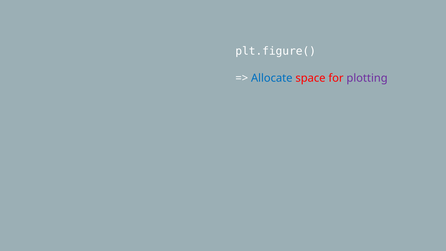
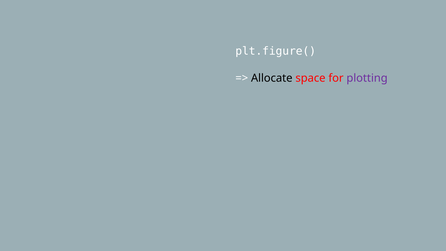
Allocate colour: blue -> black
